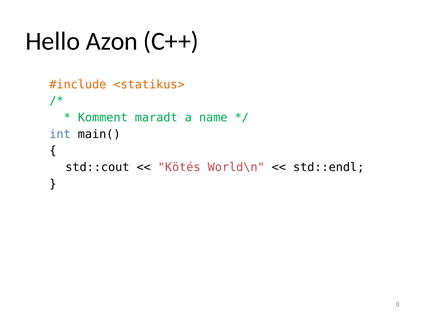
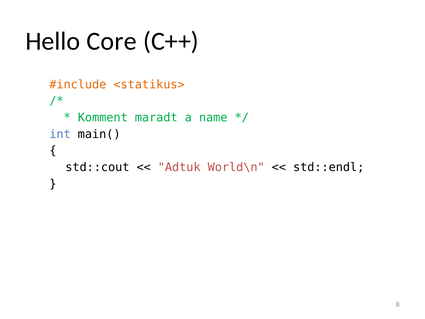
Azon: Azon -> Core
Kötés: Kötés -> Adtuk
